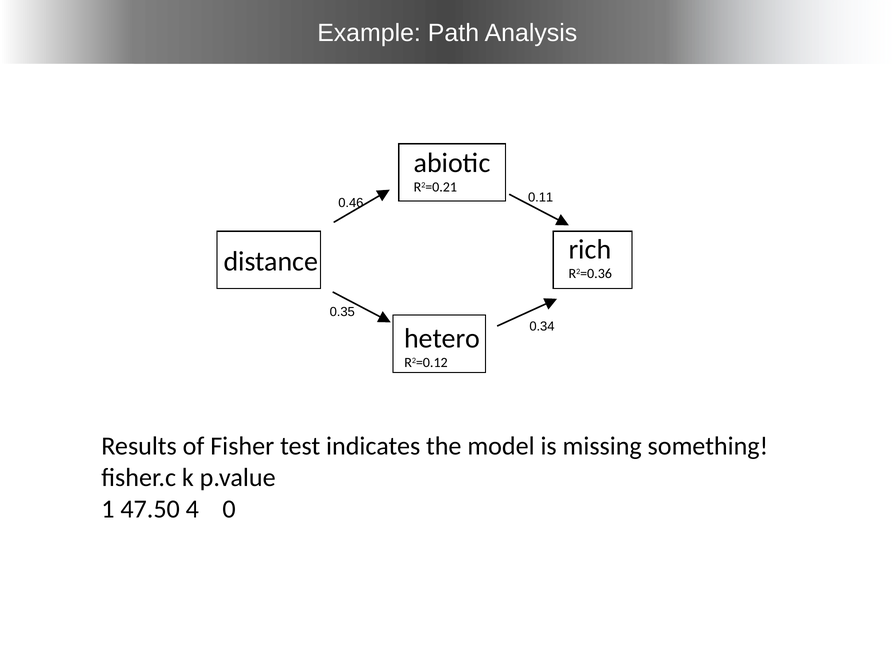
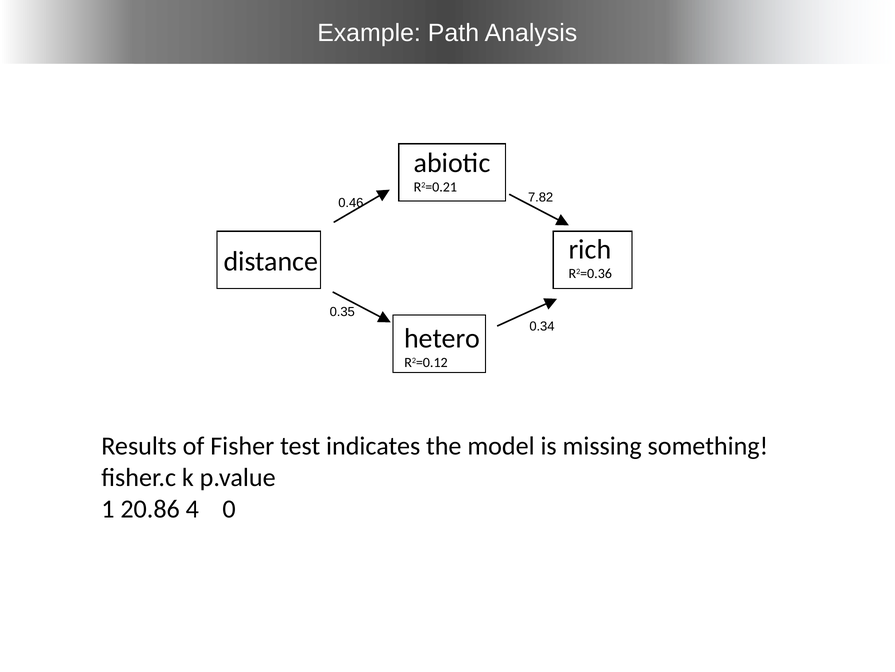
0.11: 0.11 -> 7.82
47.50: 47.50 -> 20.86
